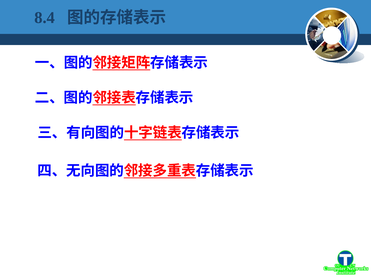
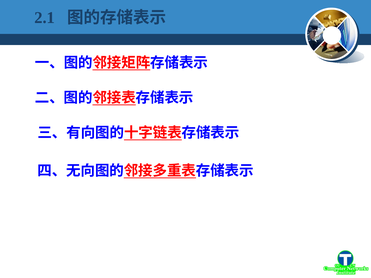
8.4: 8.4 -> 2.1
